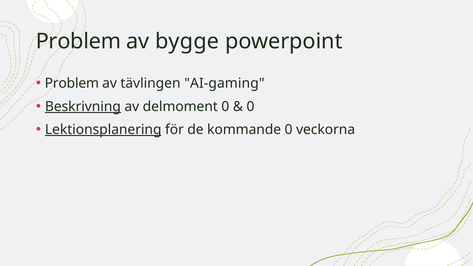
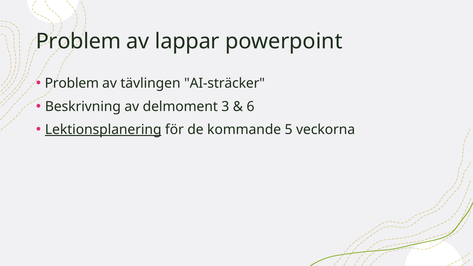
bygge: bygge -> lappar
AI-gaming: AI-gaming -> AI-sträcker
Beskrivning underline: present -> none
delmoment 0: 0 -> 3
0 at (250, 107): 0 -> 6
kommande 0: 0 -> 5
